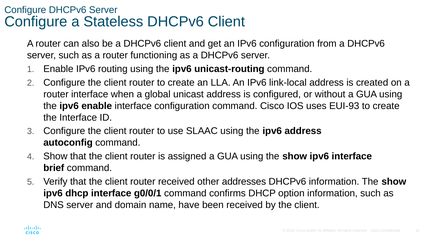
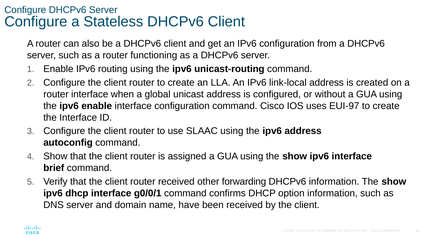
EUI-93: EUI-93 -> EUI-97
addresses: addresses -> forwarding
